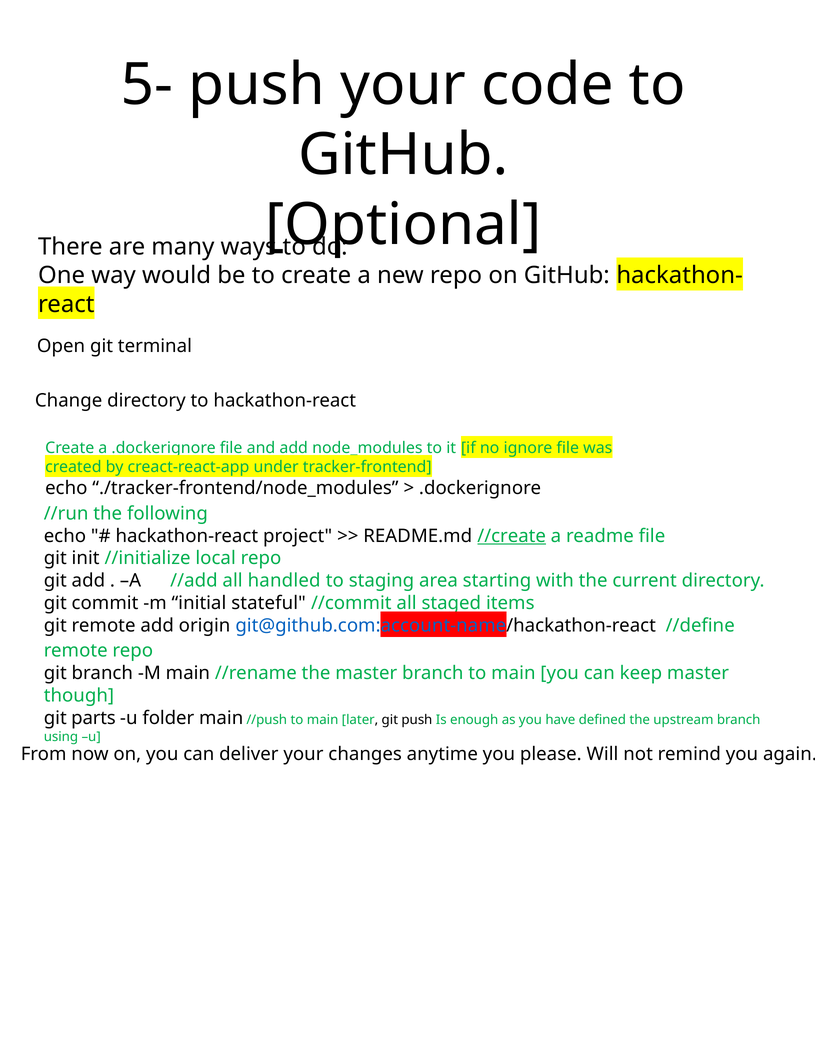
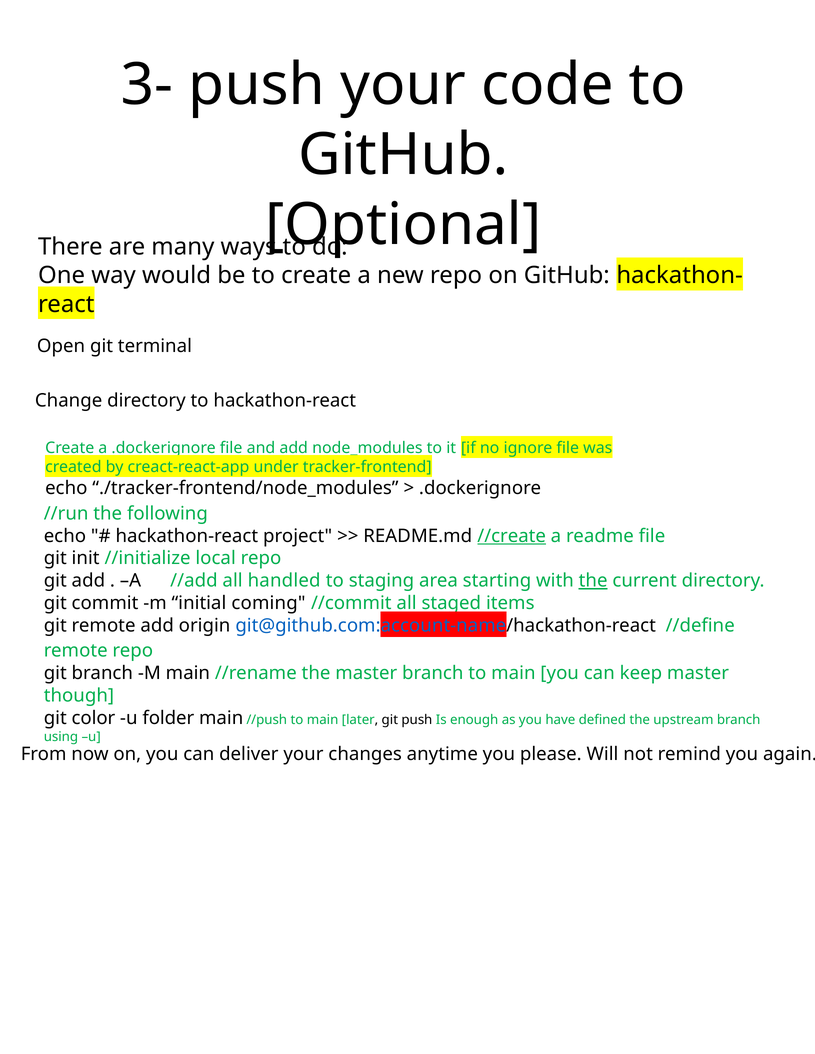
5-: 5- -> 3-
the at (593, 581) underline: none -> present
stateful: stateful -> coming
parts: parts -> color
